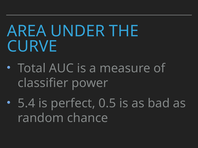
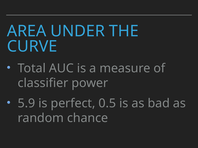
5.4: 5.4 -> 5.9
